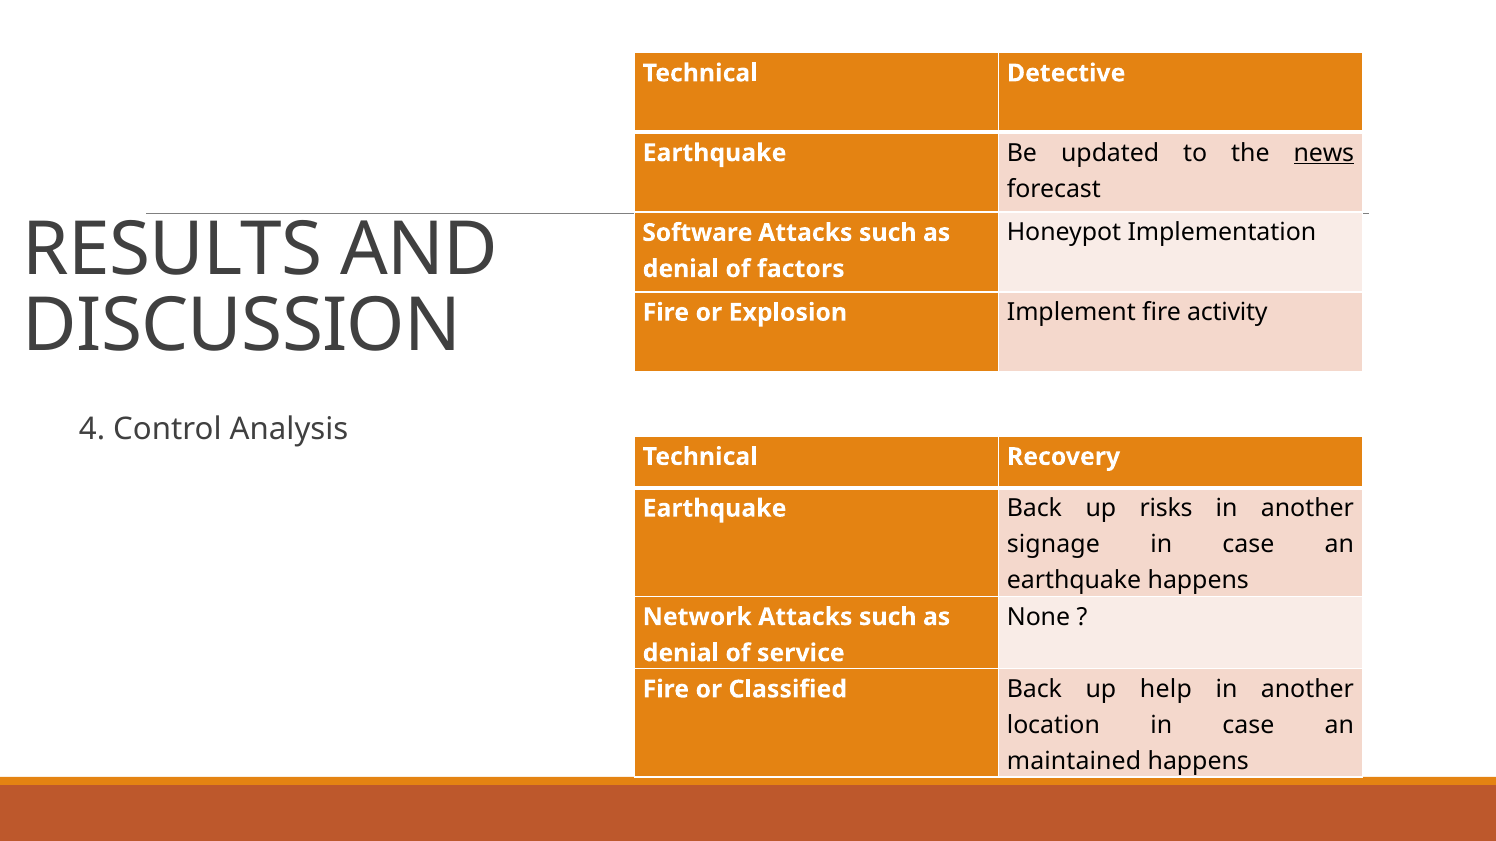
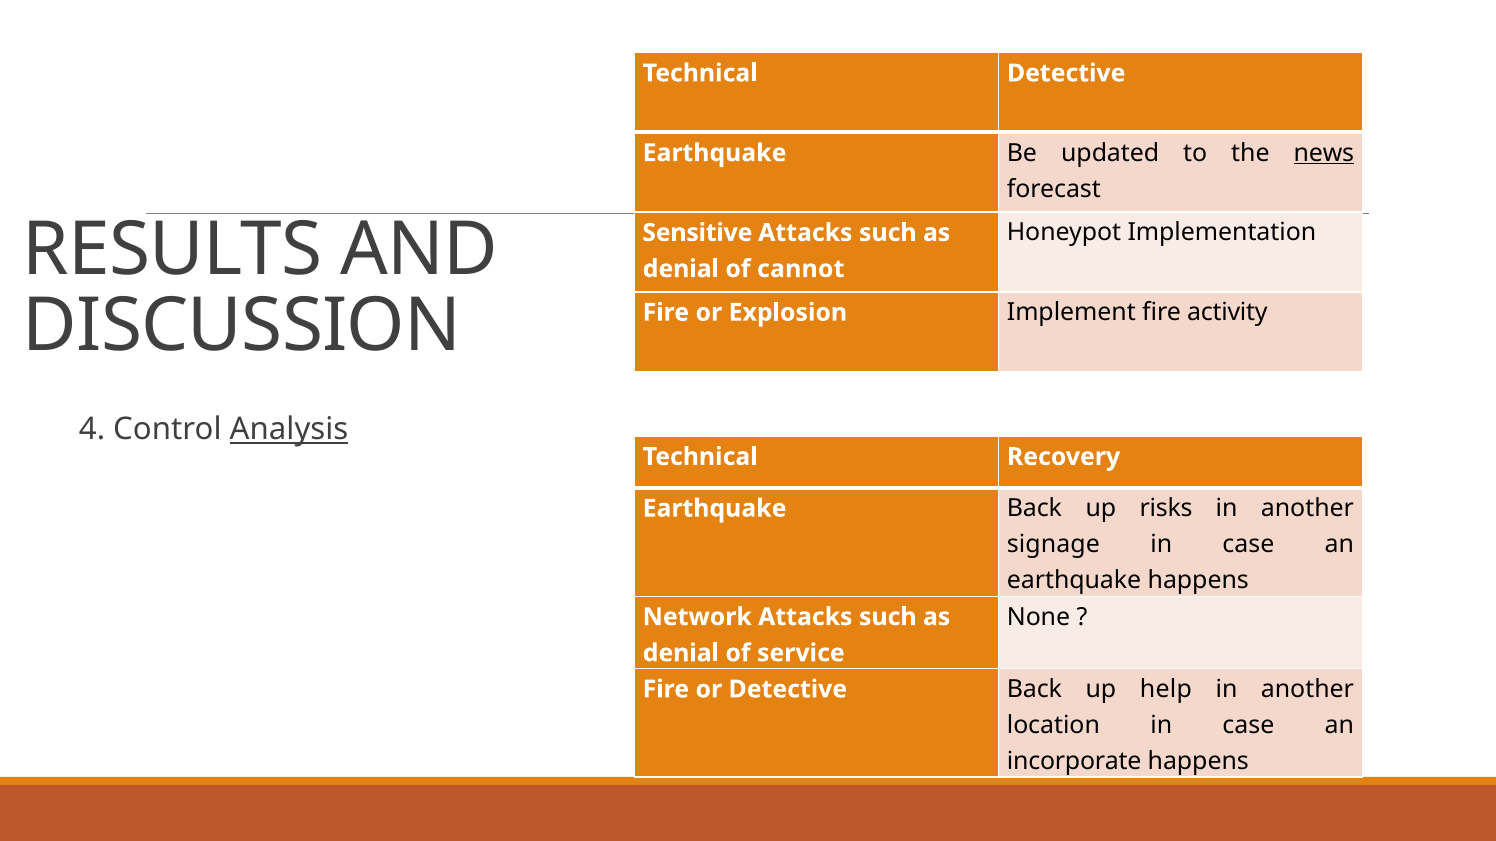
Software: Software -> Sensitive
factors: factors -> cannot
Analysis underline: none -> present
or Classified: Classified -> Detective
maintained: maintained -> incorporate
